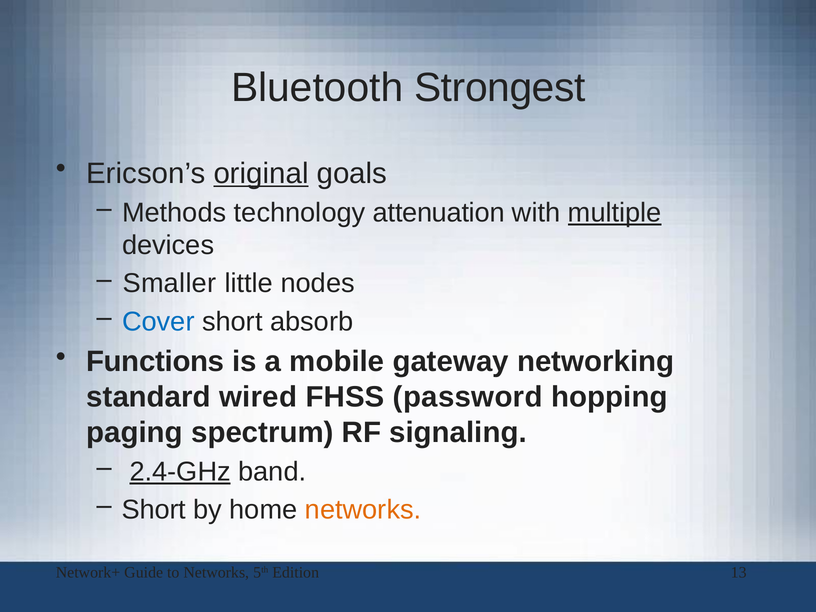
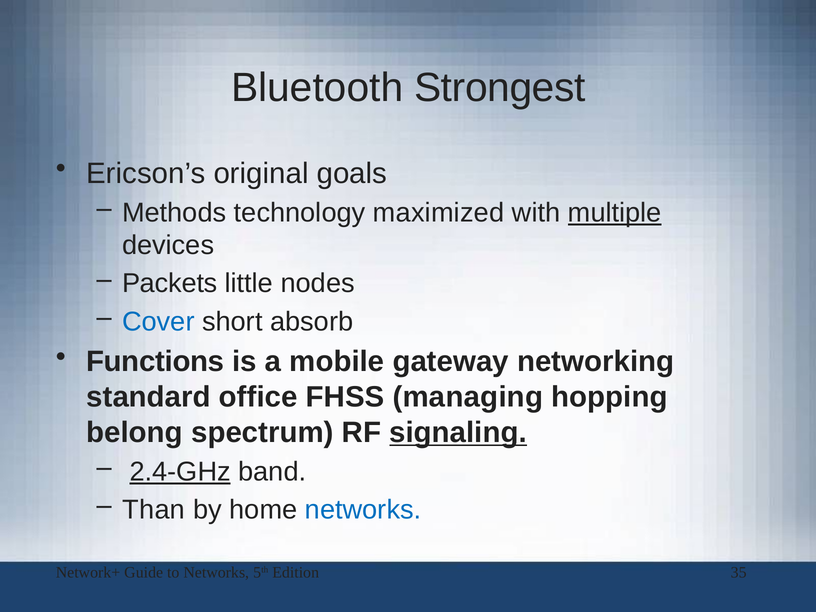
original underline: present -> none
attenuation: attenuation -> maximized
Smaller: Smaller -> Packets
wired: wired -> office
password: password -> managing
paging: paging -> belong
signaling underline: none -> present
Short at (154, 510): Short -> Than
networks at (363, 510) colour: orange -> blue
13: 13 -> 35
